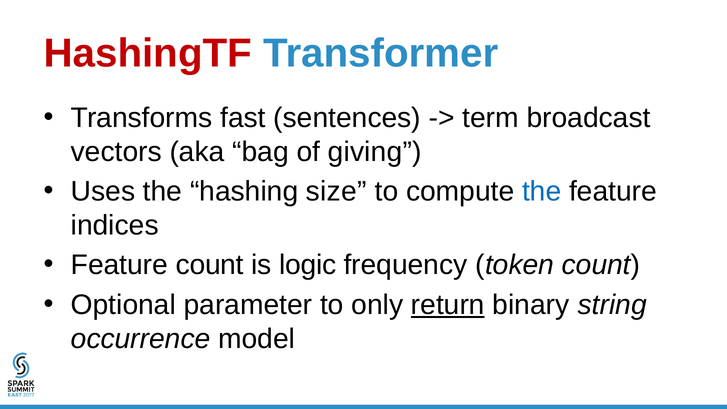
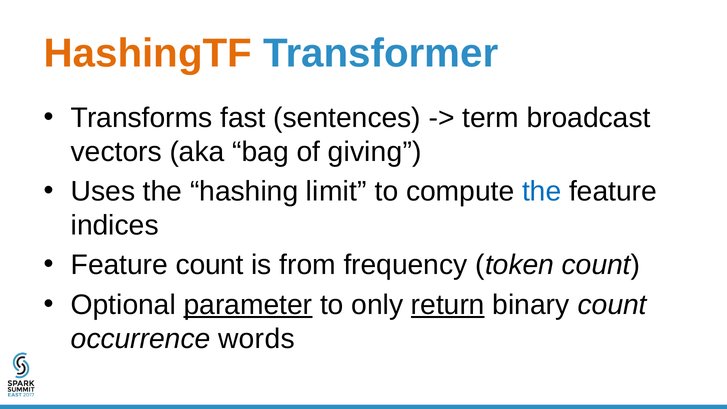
HashingTF colour: red -> orange
size: size -> limit
logic: logic -> from
parameter underline: none -> present
binary string: string -> count
model: model -> words
